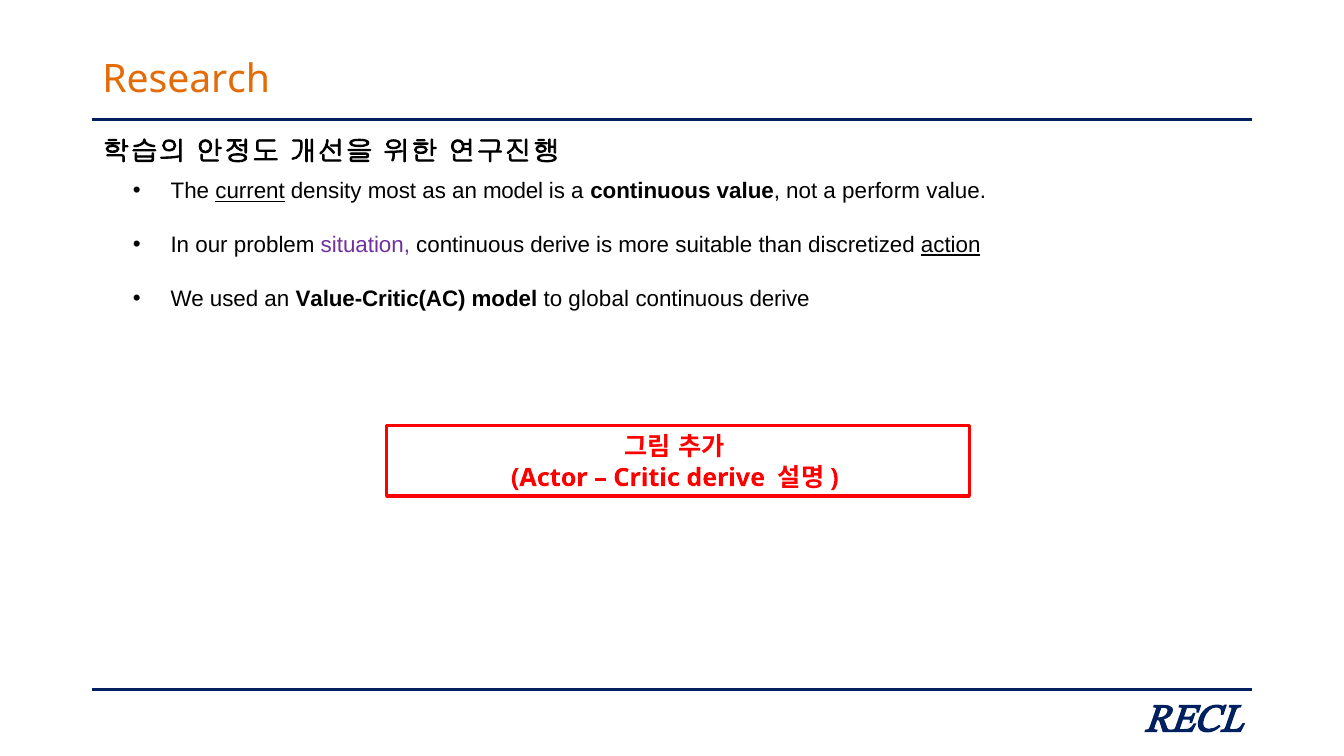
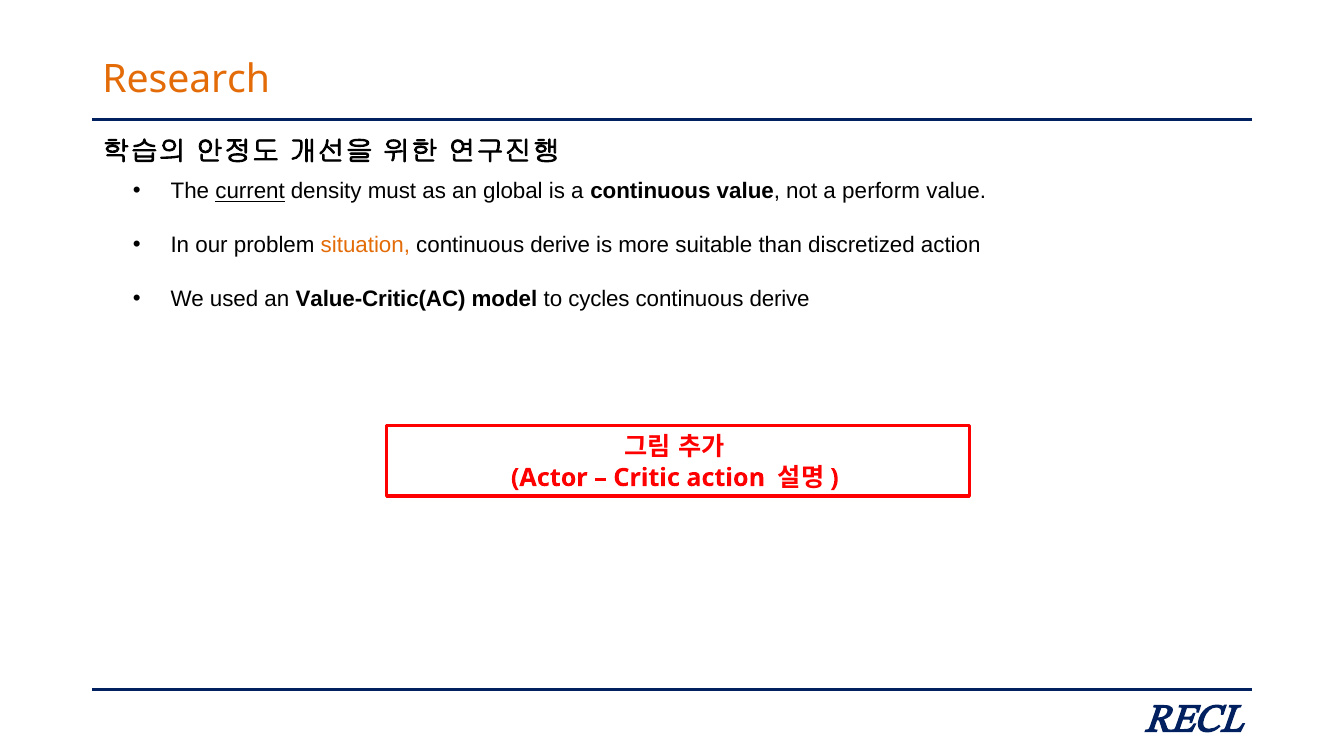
most: most -> must
an model: model -> global
situation colour: purple -> orange
action at (951, 245) underline: present -> none
global: global -> cycles
Critic derive: derive -> action
